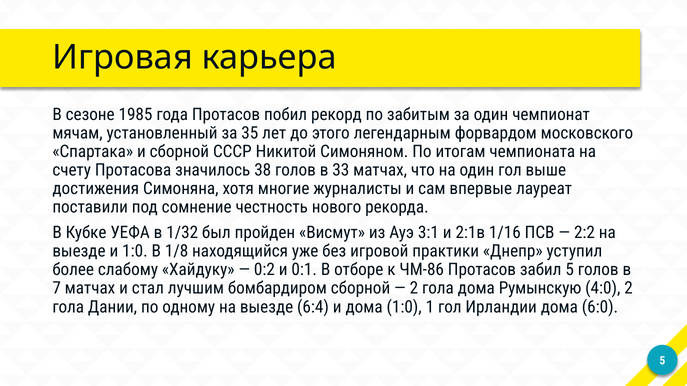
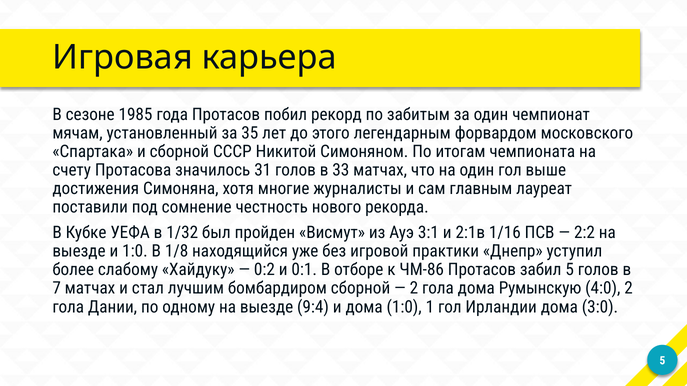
38: 38 -> 31
впервые: впервые -> главным
6:4: 6:4 -> 9:4
6:0: 6:0 -> 3:0
